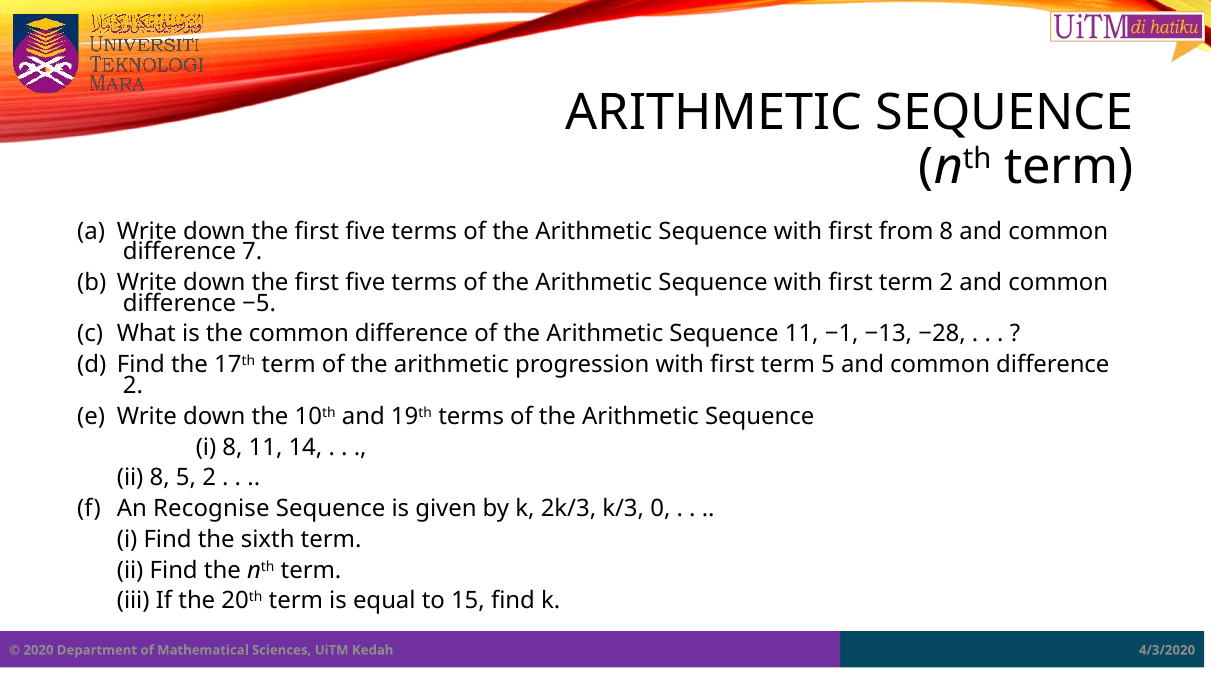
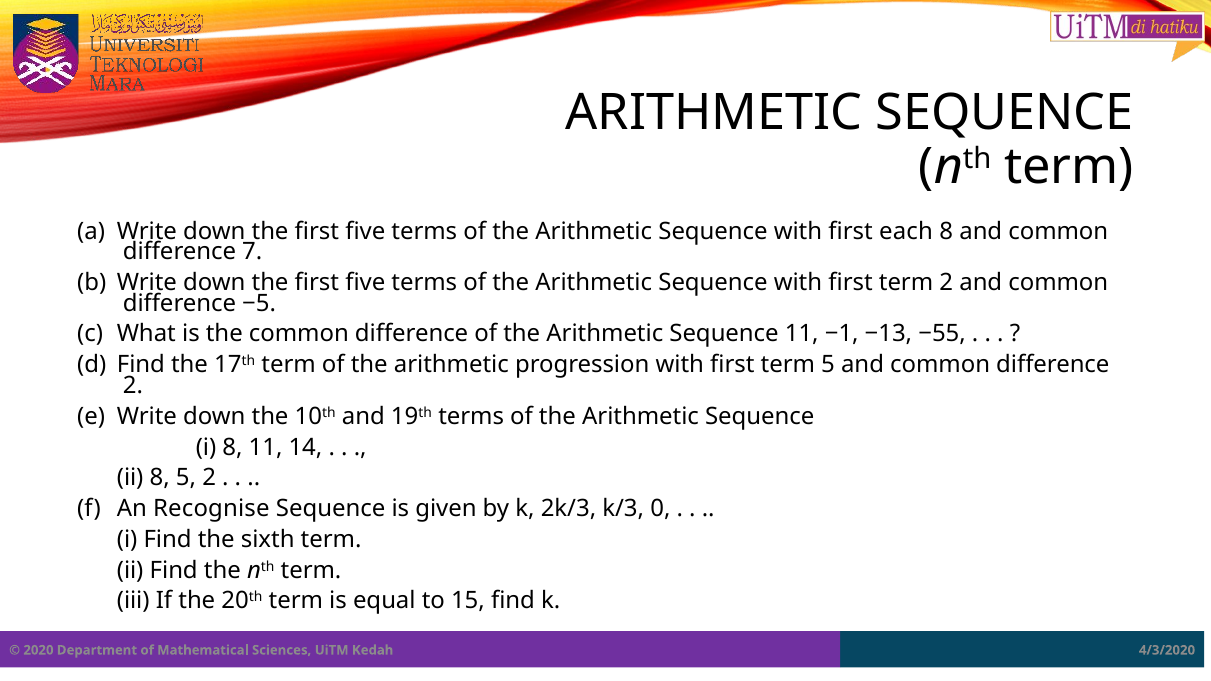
from: from -> each
−28: −28 -> −55
